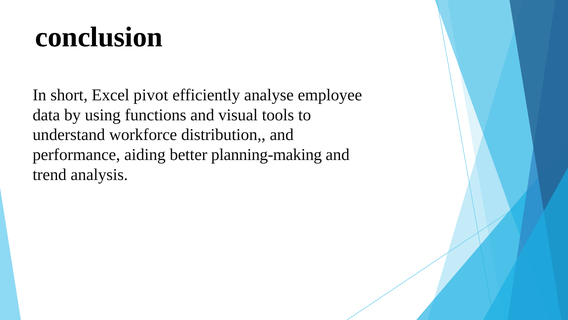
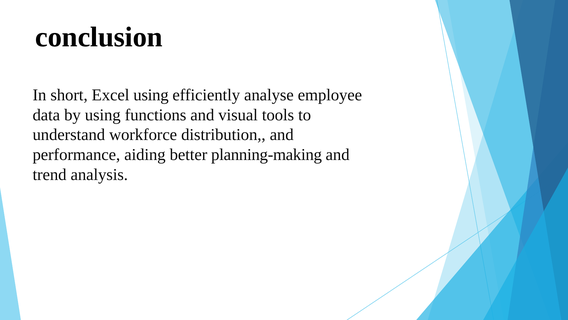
Excel pivot: pivot -> using
